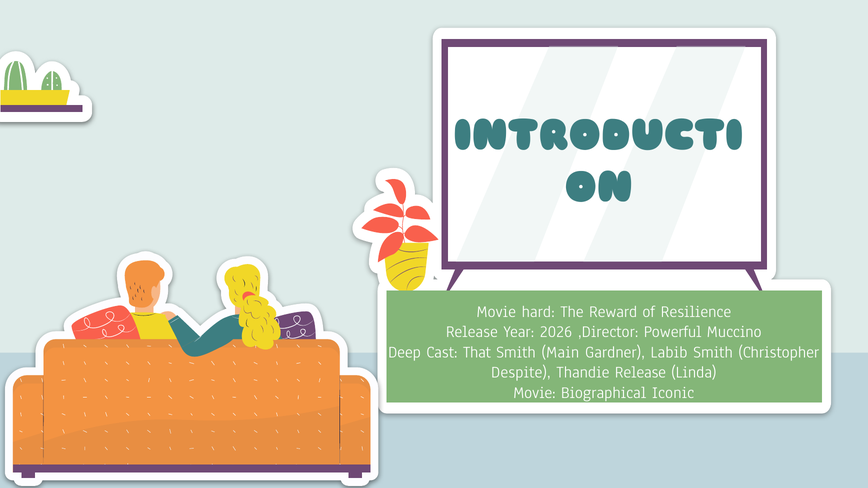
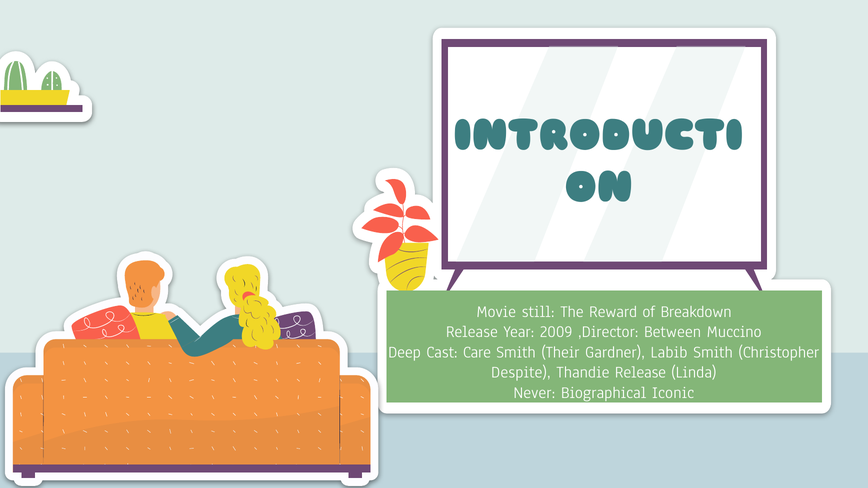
hard: hard -> still
Resilience: Resilience -> Breakdown
2026: 2026 -> 2009
Powerful: Powerful -> Between
That: That -> Care
Main: Main -> Their
Movie at (534, 393): Movie -> Never
